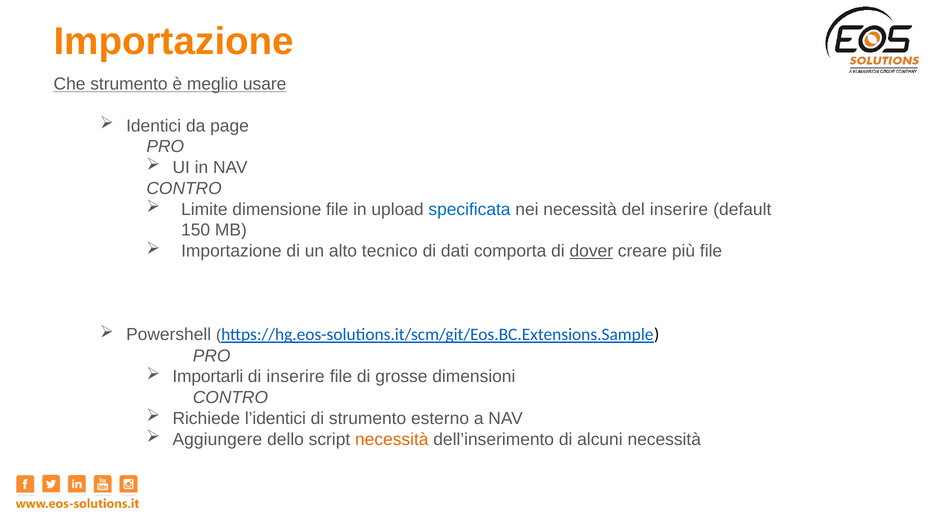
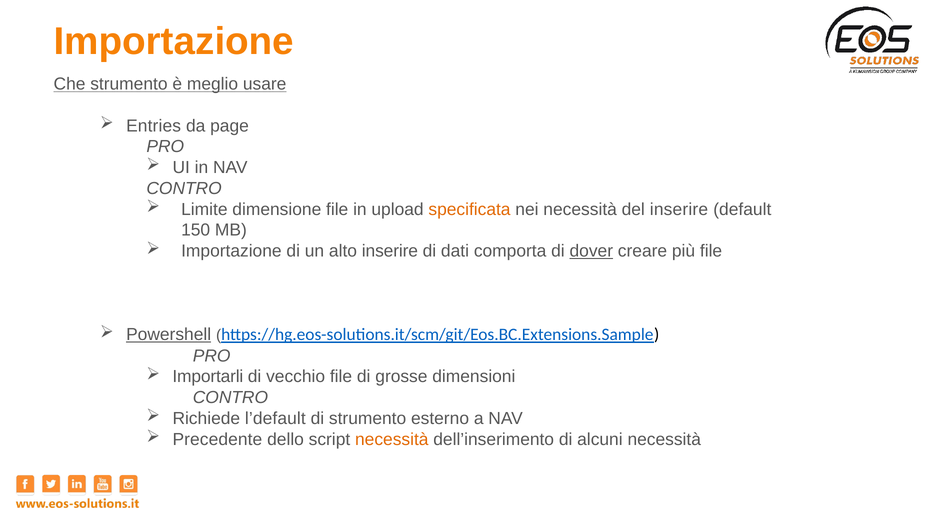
Identici: Identici -> Entries
specificata colour: blue -> orange
alto tecnico: tecnico -> inserire
Powershell underline: none -> present
di inserire: inserire -> vecchio
l’identici: l’identici -> l’default
Aggiungere: Aggiungere -> Precedente
